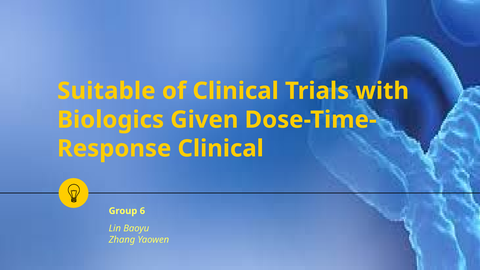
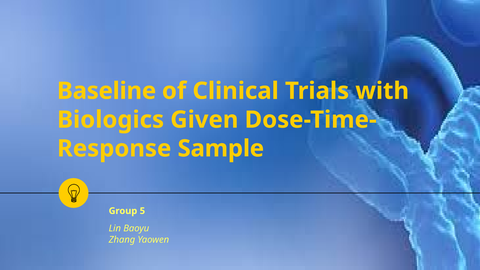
Suitable: Suitable -> Baseline
Clinical at (221, 149): Clinical -> Sample
6: 6 -> 5
